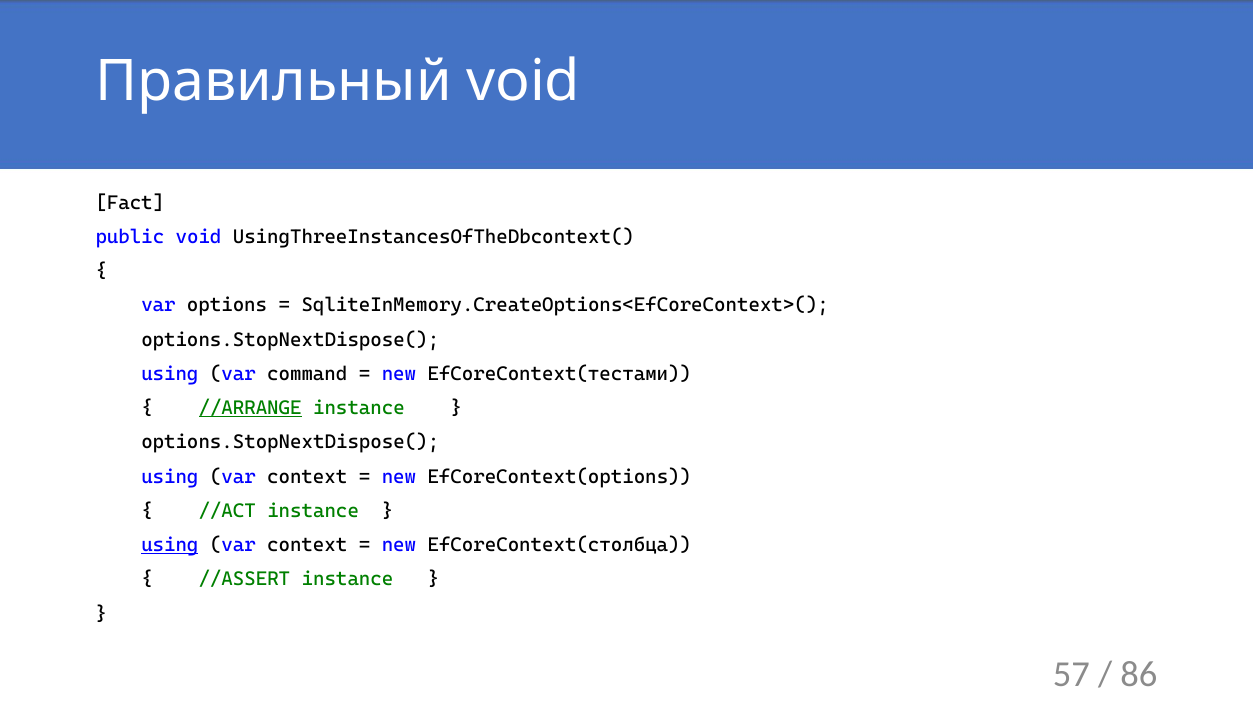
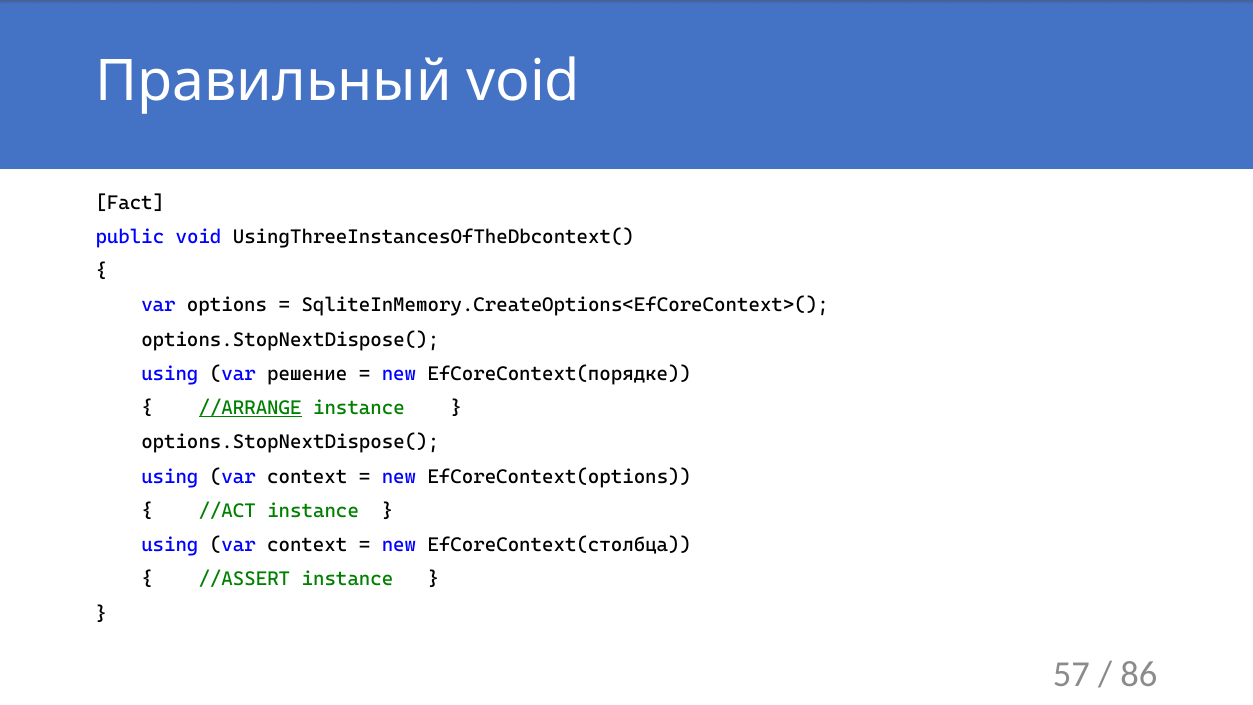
command: command -> решение
EfCoreContext(тестами: EfCoreContext(тестами -> EfCoreContext(порядке
using at (170, 545) underline: present -> none
